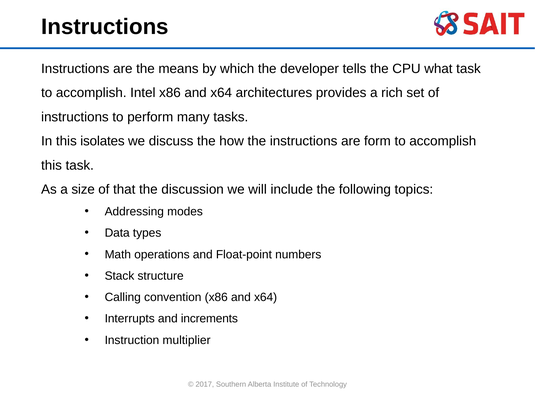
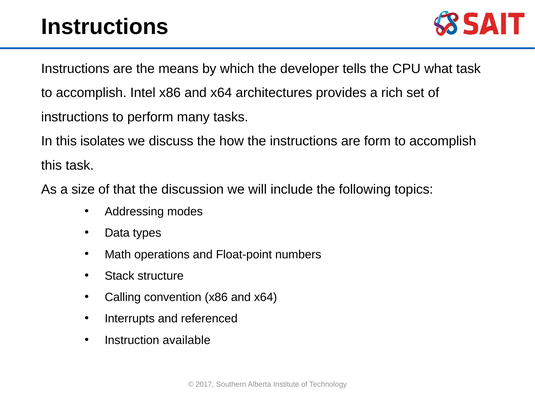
increments: increments -> referenced
multiplier: multiplier -> available
